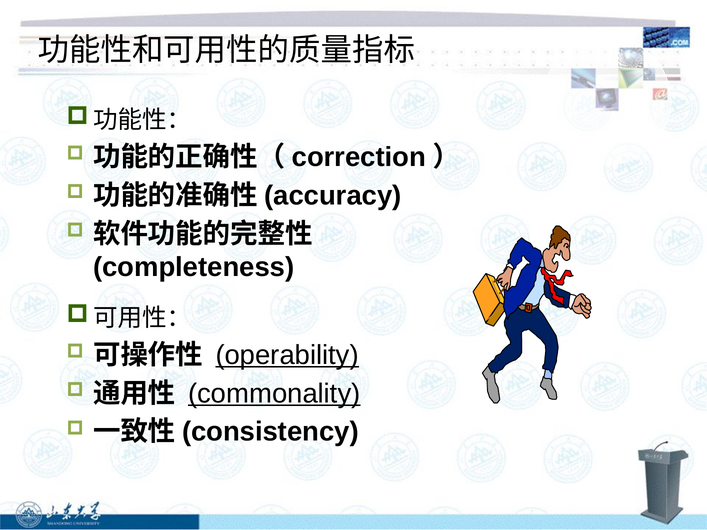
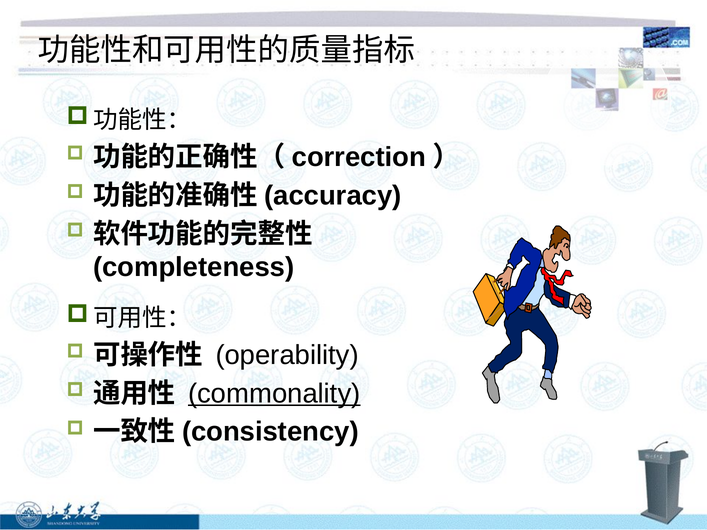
operability underline: present -> none
